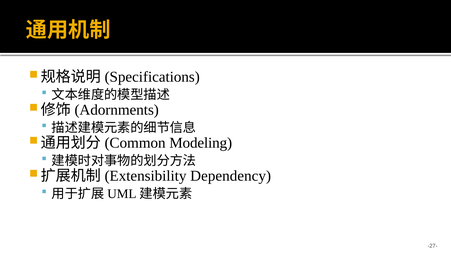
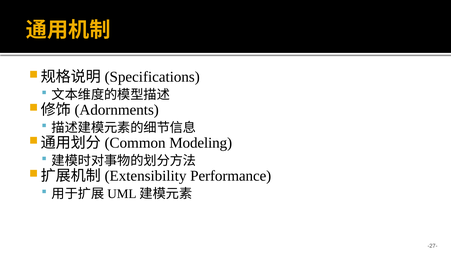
Dependency: Dependency -> Performance
